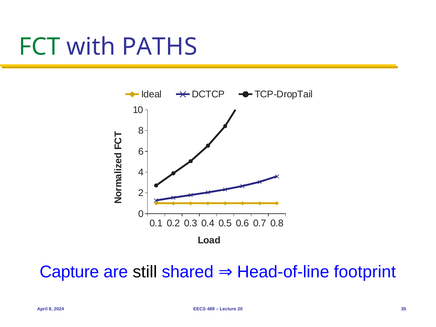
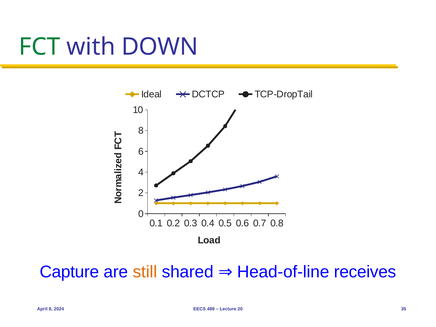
PATHS: PATHS -> DOWN
still colour: black -> orange
footprint: footprint -> receives
